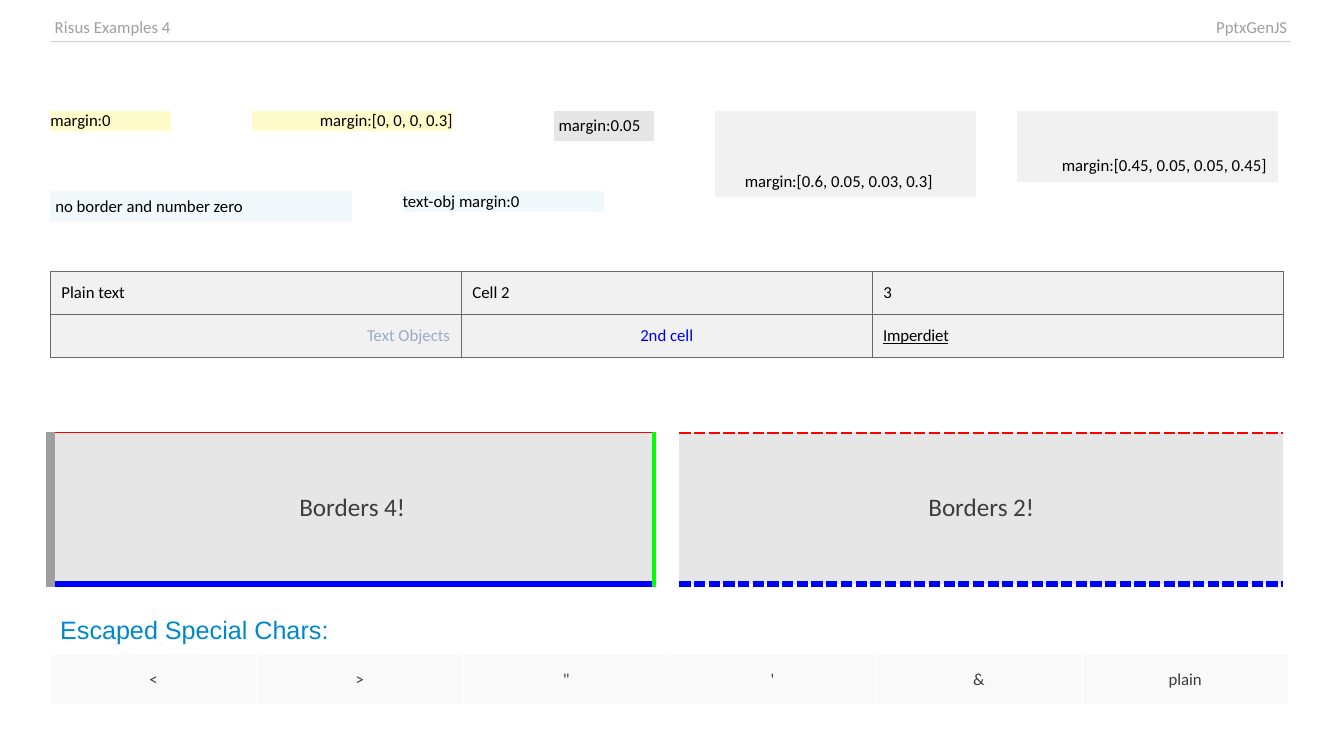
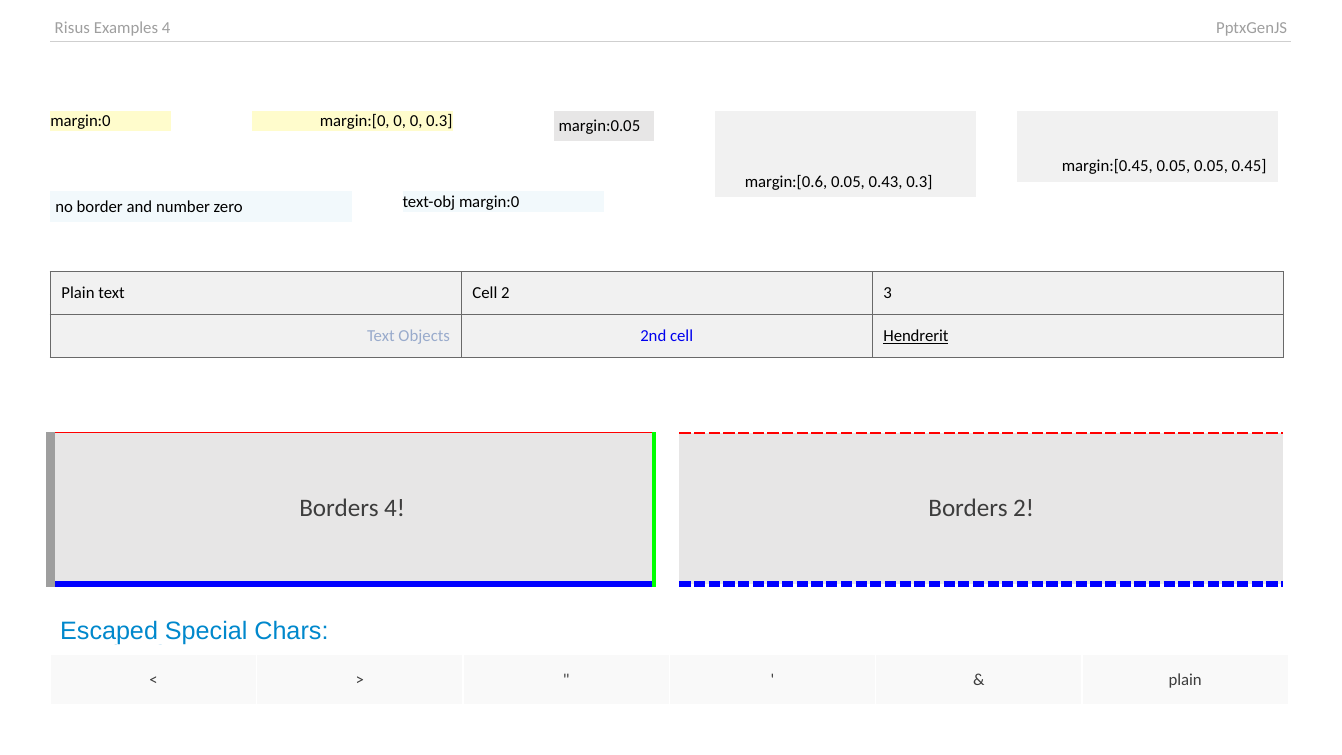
0.03: 0.03 -> 0.43
Imperdiet: Imperdiet -> Hendrerit
